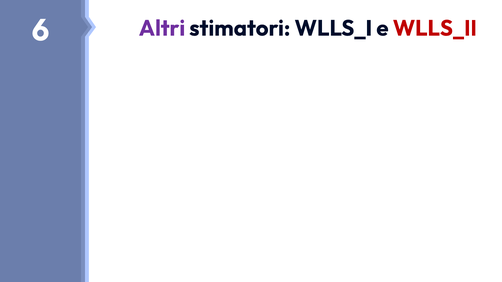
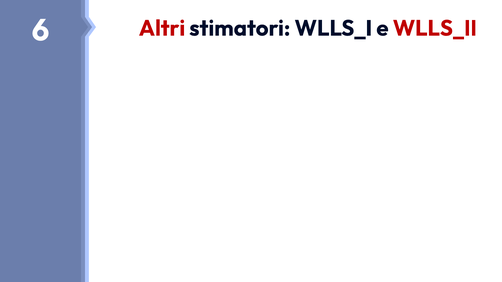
Altri colour: purple -> red
